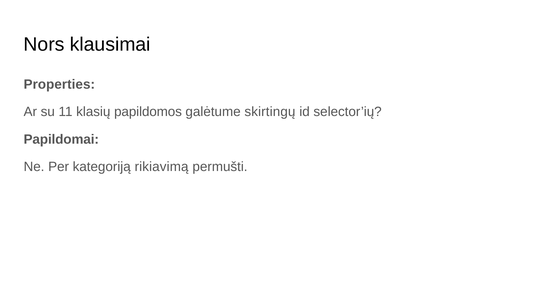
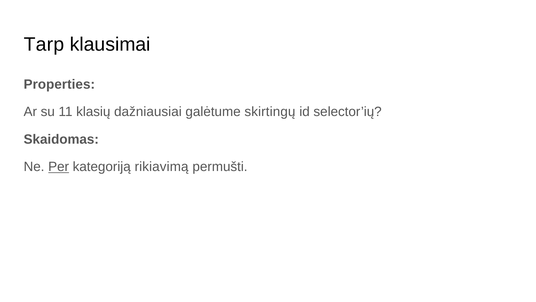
Nors: Nors -> Tarp
papildomos: papildomos -> dažniausiai
Papildomai: Papildomai -> Skaidomas
Per underline: none -> present
